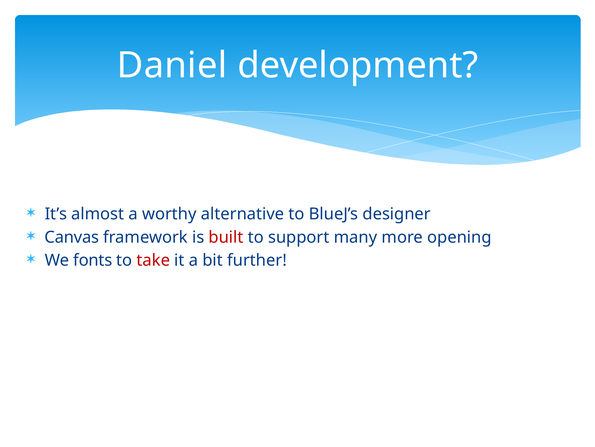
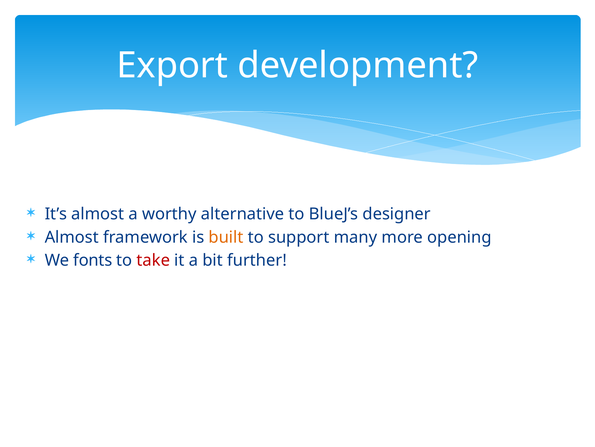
Daniel: Daniel -> Export
Canvas at (72, 237): Canvas -> Almost
built colour: red -> orange
